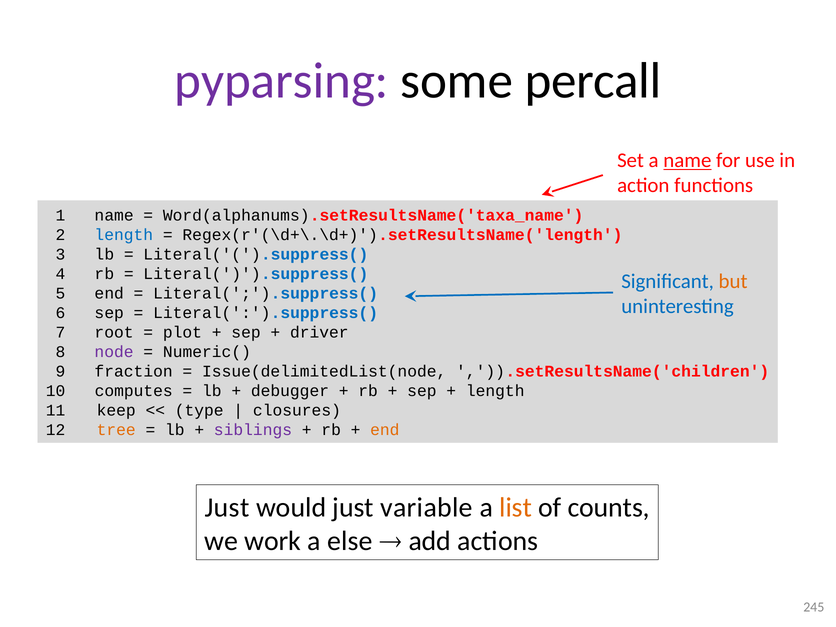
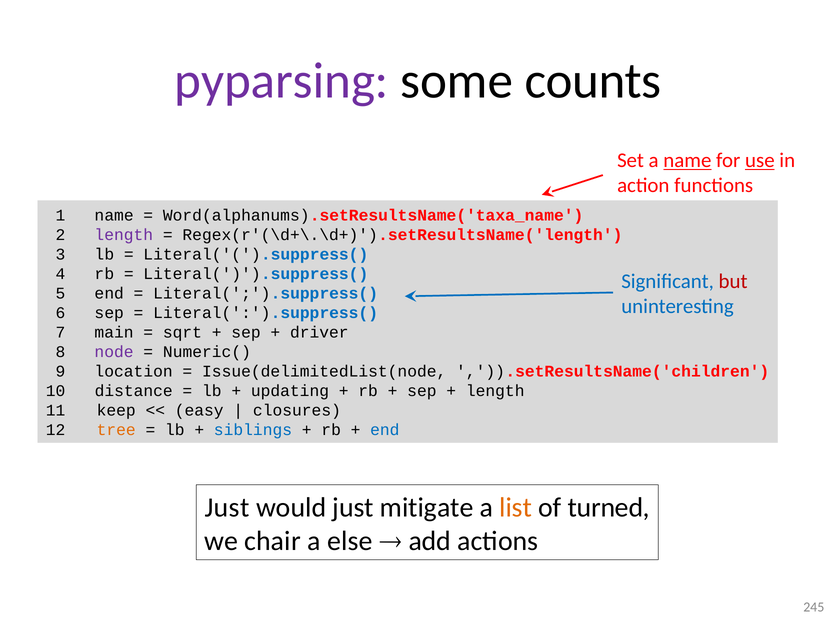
percall: percall -> counts
use underline: none -> present
length at (124, 235) colour: blue -> purple
but colour: orange -> red
root: root -> main
plot: plot -> sqrt
fraction: fraction -> location
computes: computes -> distance
debugger: debugger -> updating
type: type -> easy
siblings colour: purple -> blue
end at (385, 430) colour: orange -> blue
variable: variable -> mitigate
counts: counts -> turned
work: work -> chair
